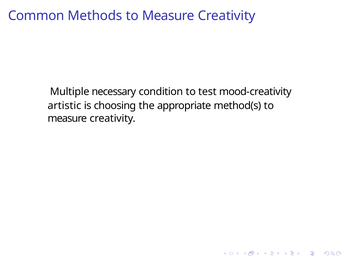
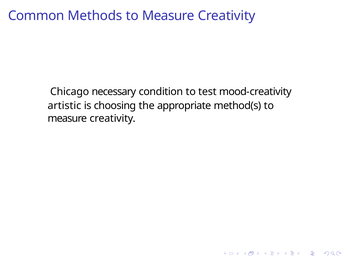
Multiple: Multiple -> Chicago
